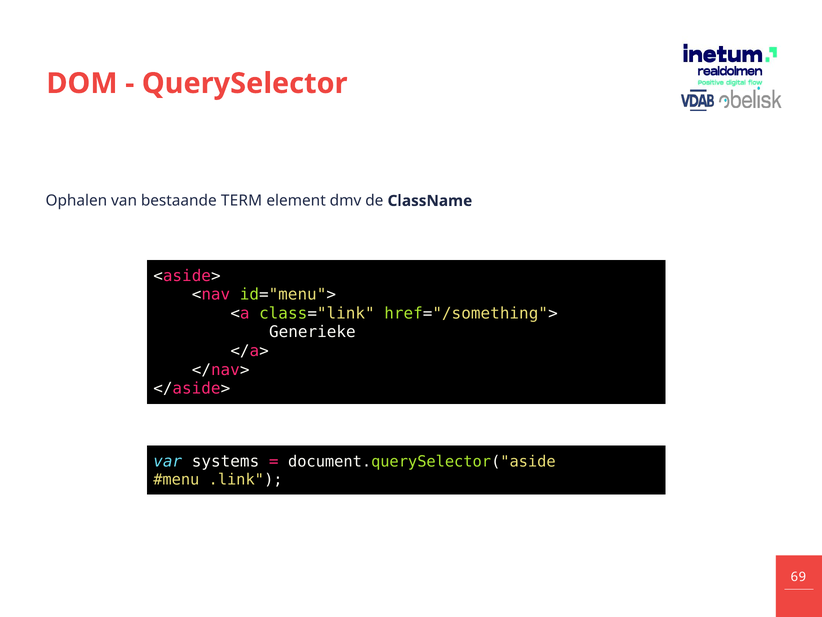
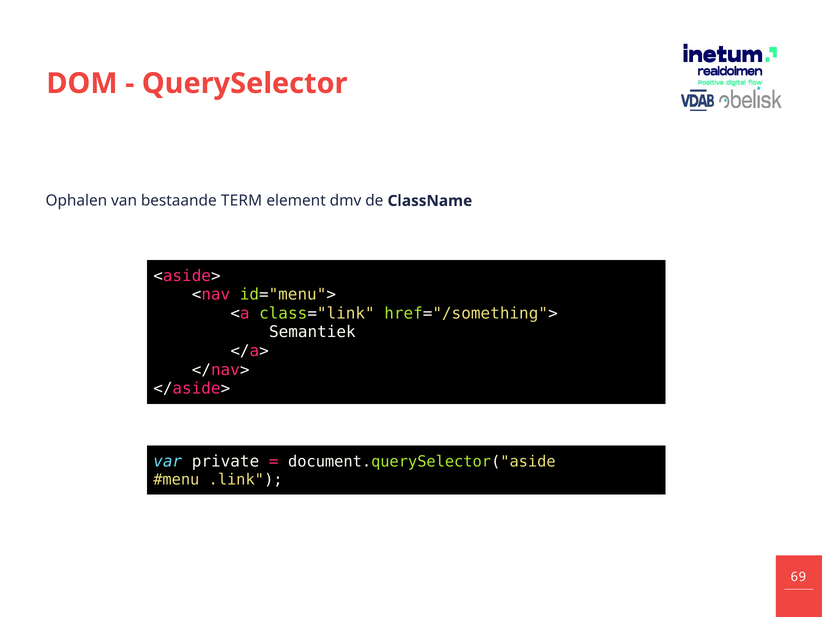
Generieke: Generieke -> Semantiek
systems: systems -> private
